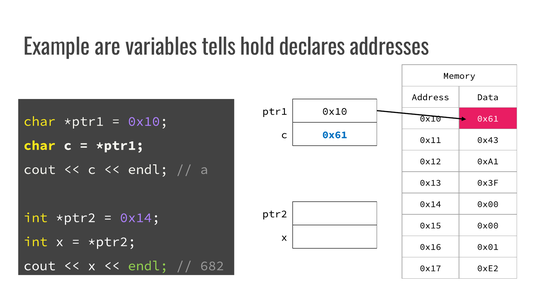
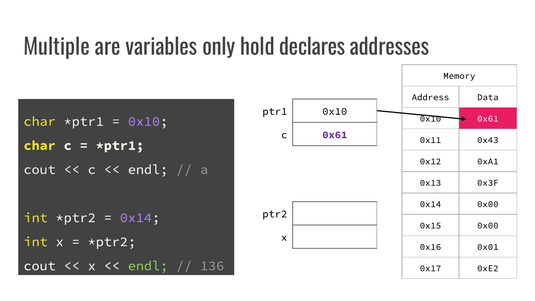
Example: Example -> Multiple
tells: tells -> only
0x61 at (335, 135) colour: blue -> purple
682: 682 -> 136
